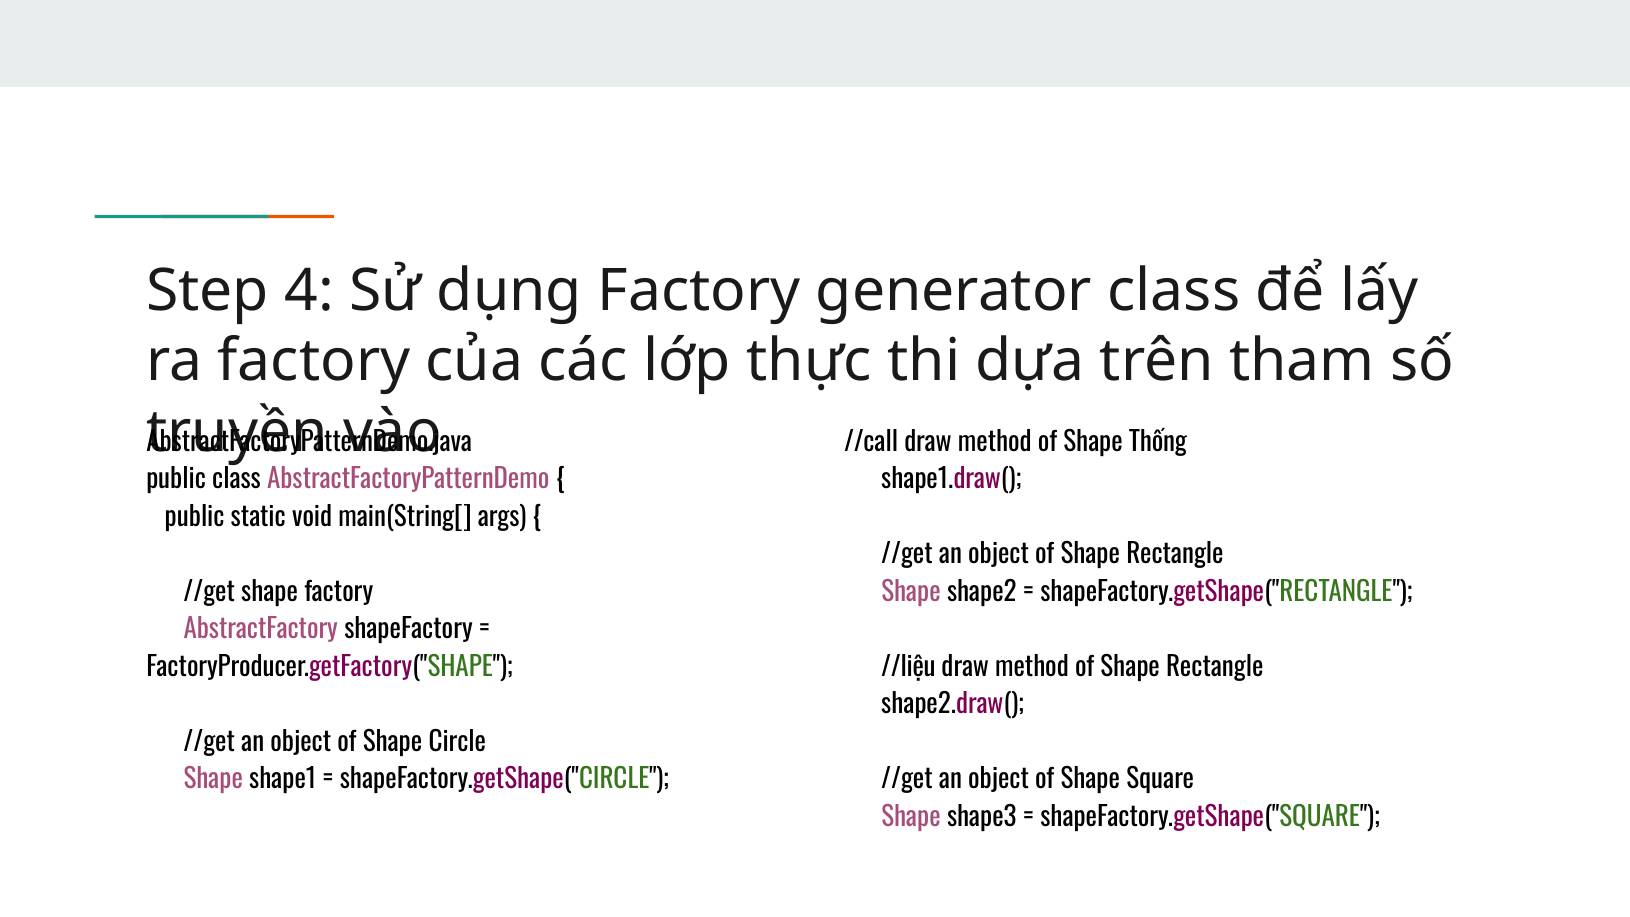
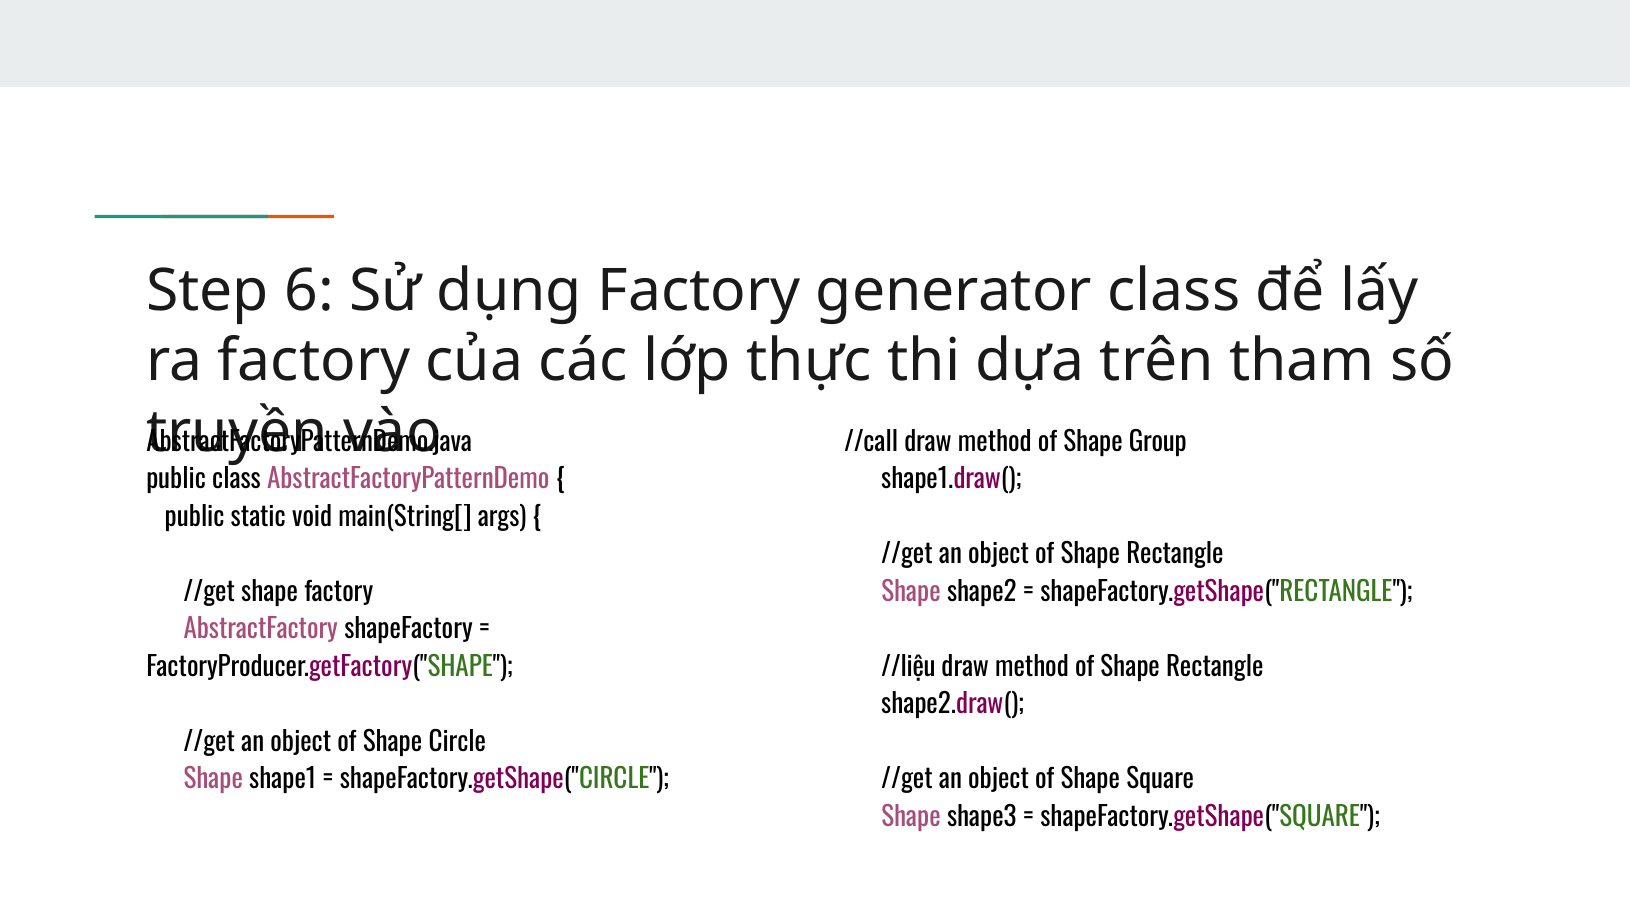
4: 4 -> 6
Thống: Thống -> Group
